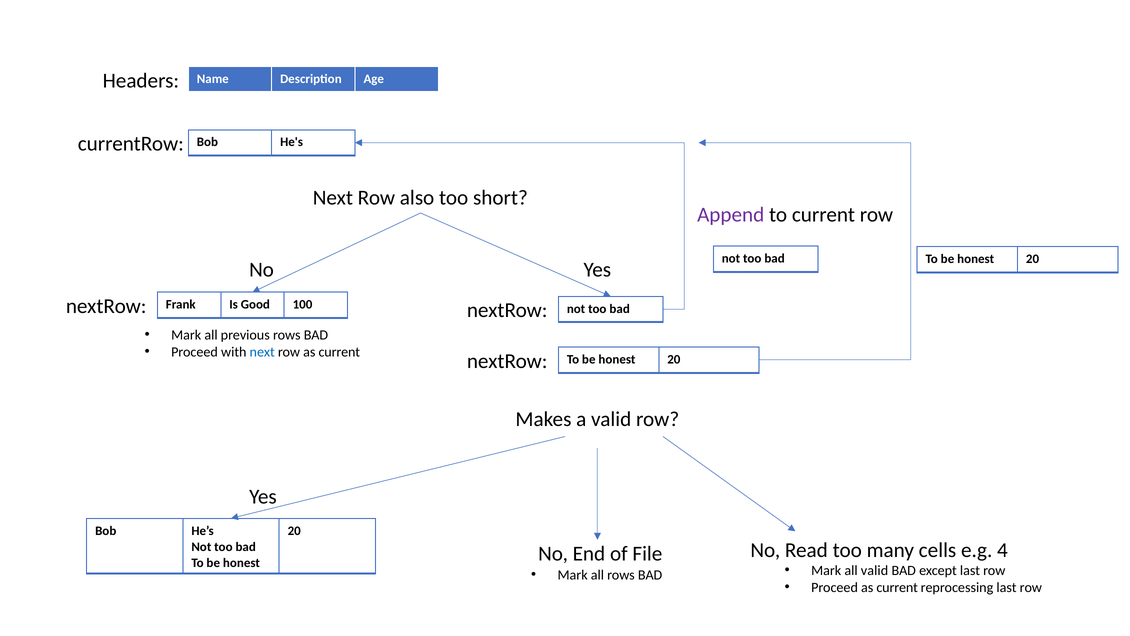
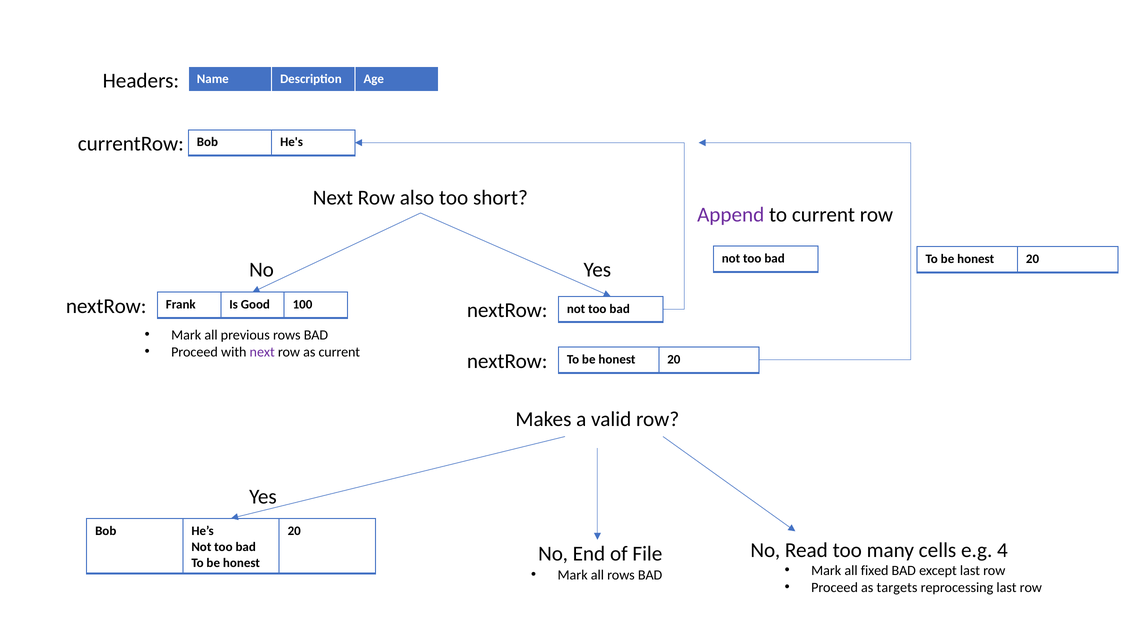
next at (262, 352) colour: blue -> purple
all valid: valid -> fixed
Proceed as current: current -> targets
